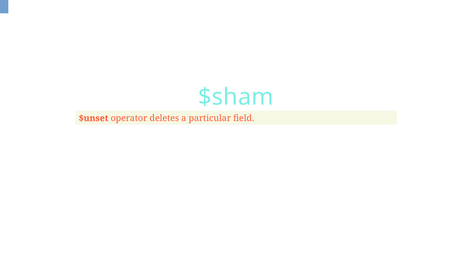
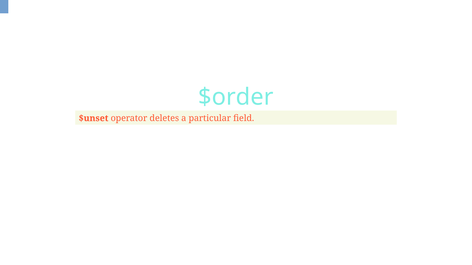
$sham: $sham -> $order
